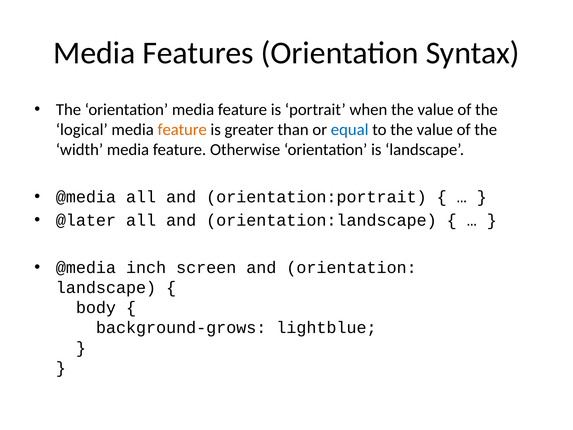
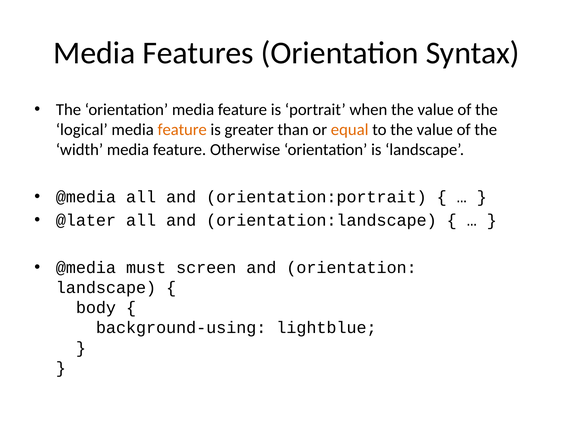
equal colour: blue -> orange
inch: inch -> must
background-grows: background-grows -> background-using
